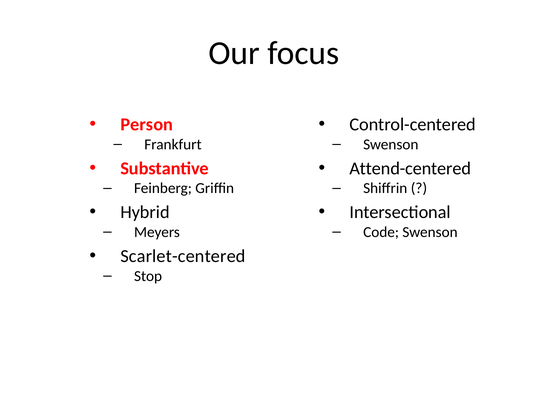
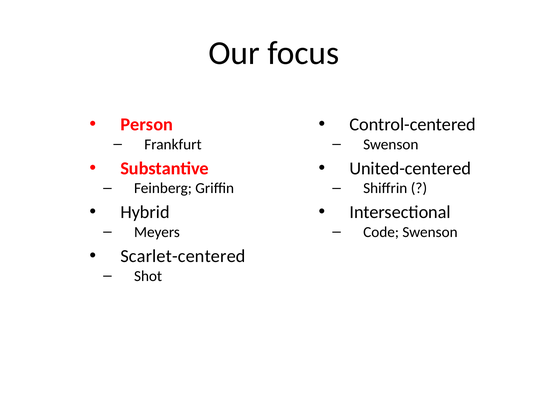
Attend-centered: Attend-centered -> United-centered
Stop: Stop -> Shot
